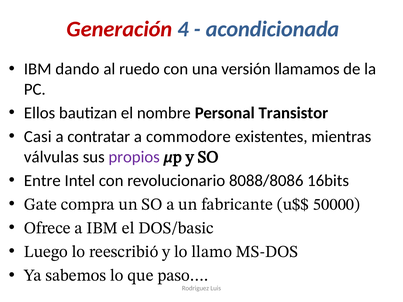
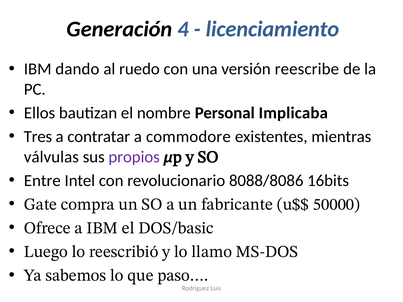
Generación colour: red -> black
acondicionada: acondicionada -> licenciamiento
llamamos: llamamos -> reescribe
Transistor: Transistor -> Implicaba
Casi: Casi -> Tres
